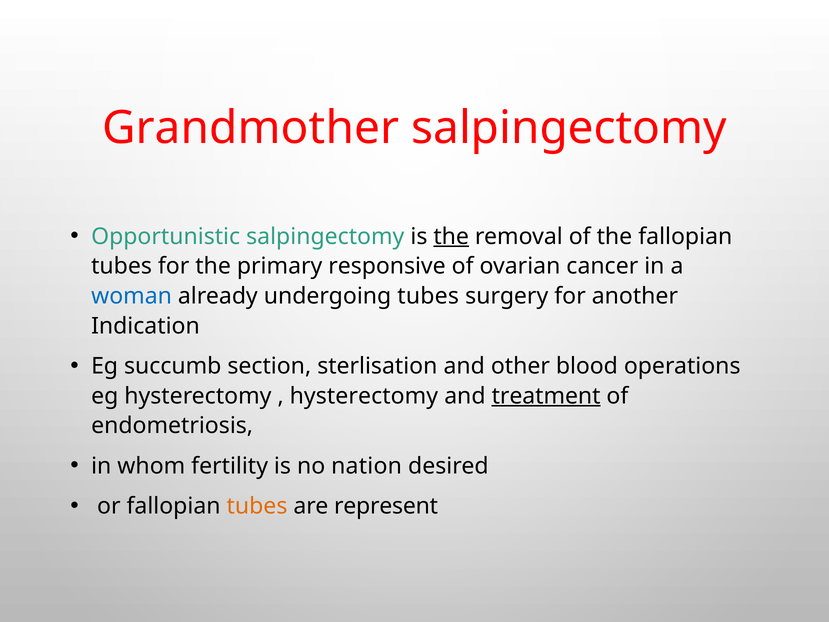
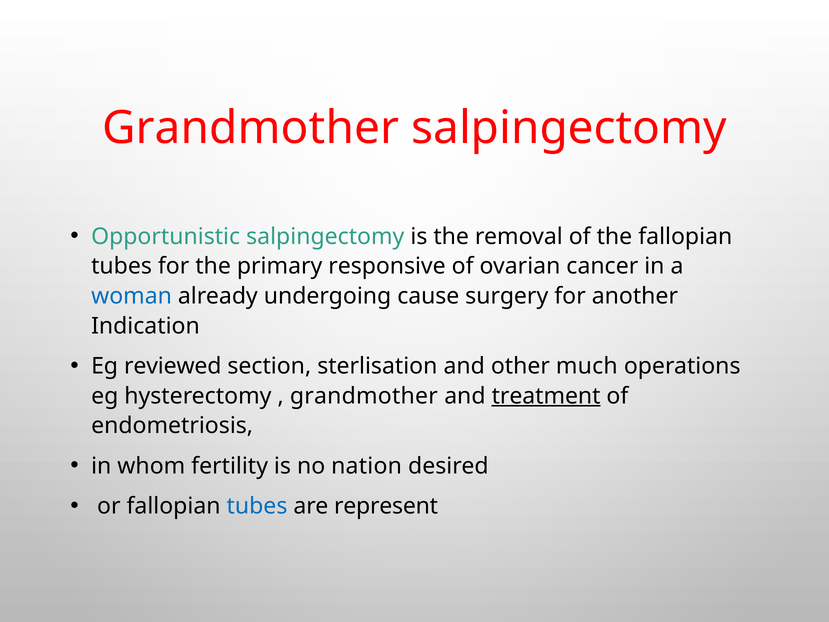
the at (451, 236) underline: present -> none
undergoing tubes: tubes -> cause
succumb: succumb -> reviewed
blood: blood -> much
hysterectomy at (364, 396): hysterectomy -> grandmother
tubes at (257, 506) colour: orange -> blue
